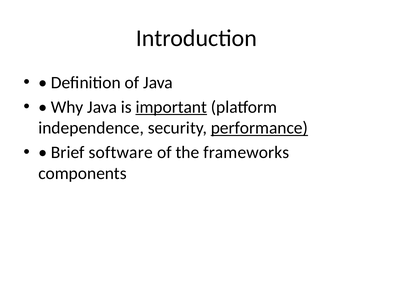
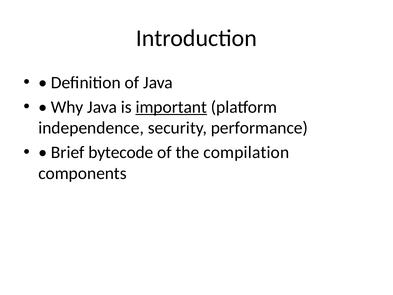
performance underline: present -> none
software: software -> bytecode
frameworks: frameworks -> compilation
